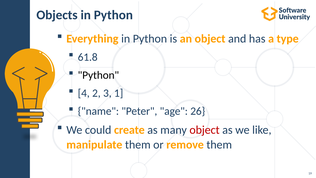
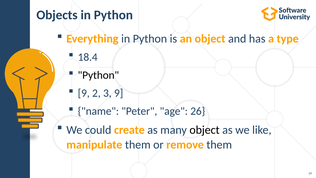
61.8: 61.8 -> 18.4
4 at (84, 93): 4 -> 9
3 1: 1 -> 9
object at (205, 130) colour: red -> black
